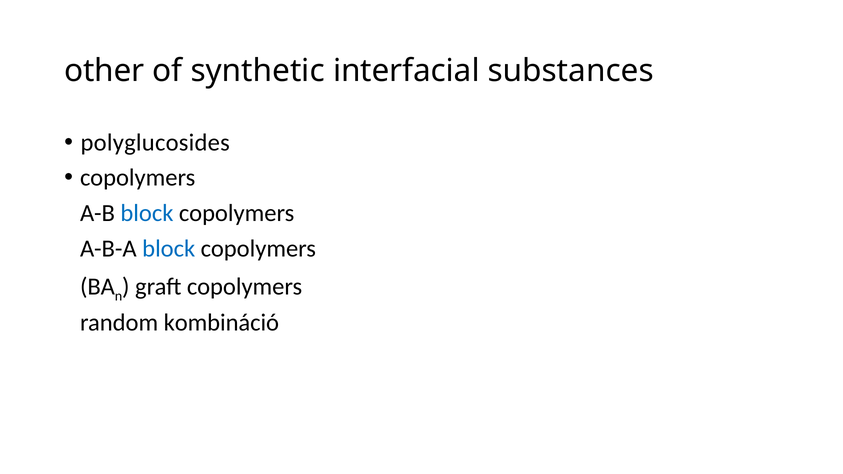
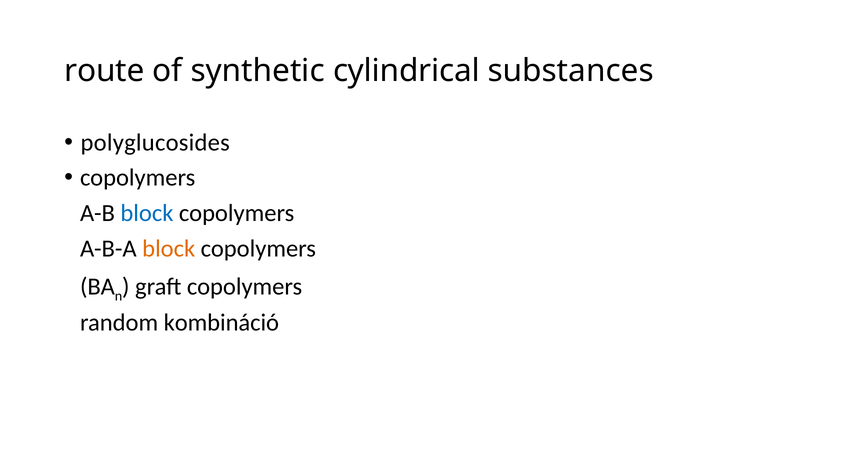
other: other -> route
interfacial: interfacial -> cylindrical
block at (169, 249) colour: blue -> orange
